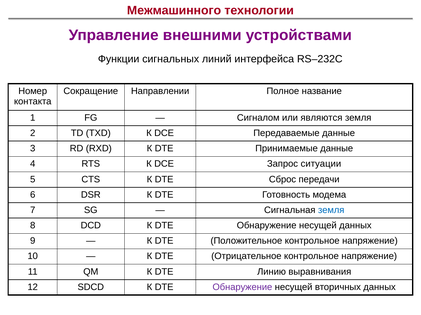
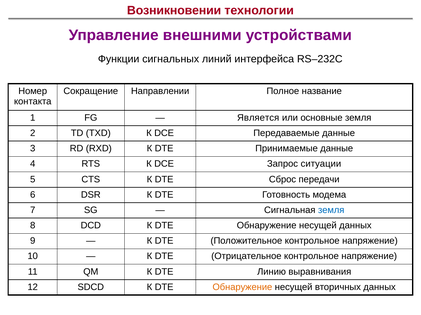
Межмашинного: Межмашинного -> Возникновении
Сигналом: Сигналом -> Является
являются: являются -> основные
Обнаружение at (242, 288) colour: purple -> orange
